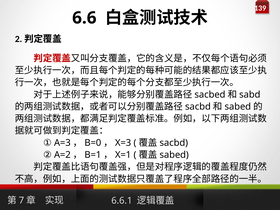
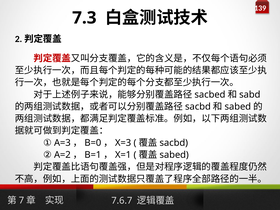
6.6: 6.6 -> 7.3
6.6.1: 6.6.1 -> 7.6.7
